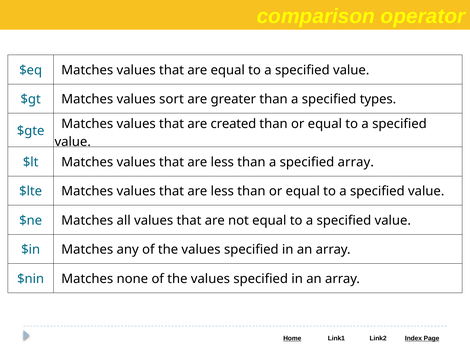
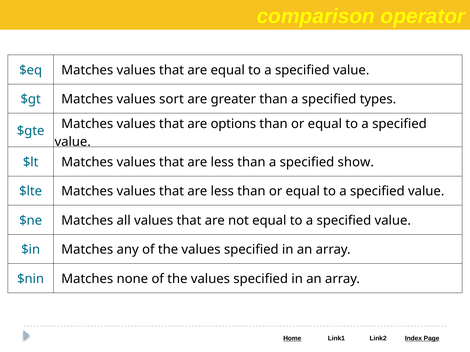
created: created -> options
specified array: array -> show
